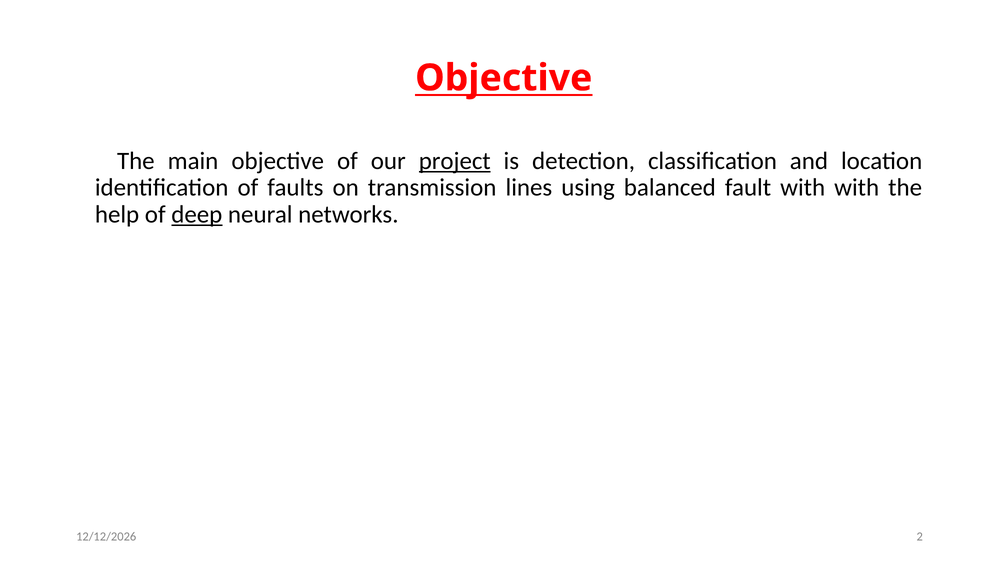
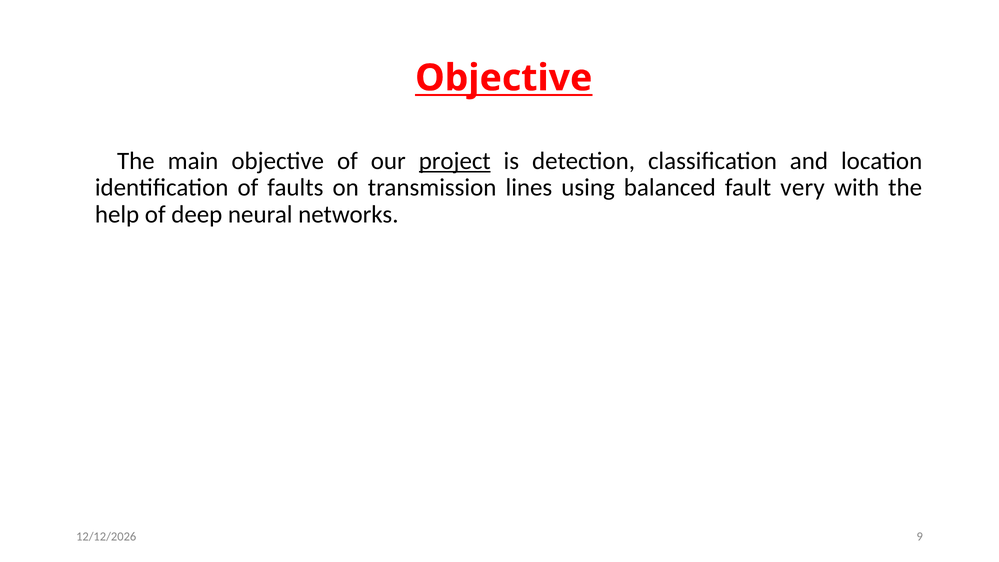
fault with: with -> very
deep underline: present -> none
2: 2 -> 9
